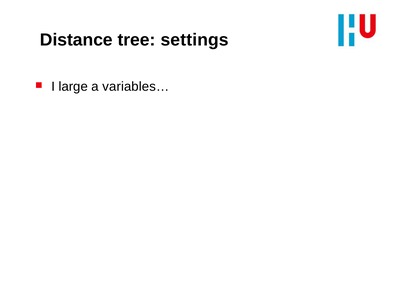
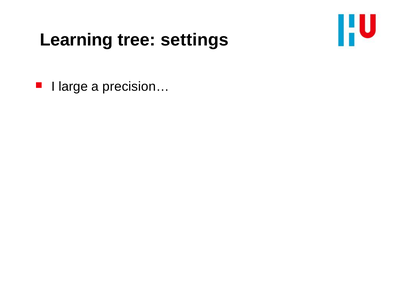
Distance: Distance -> Learning
variables…: variables… -> precision…
